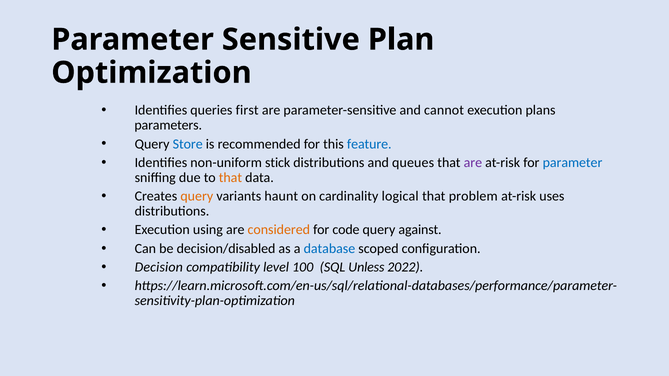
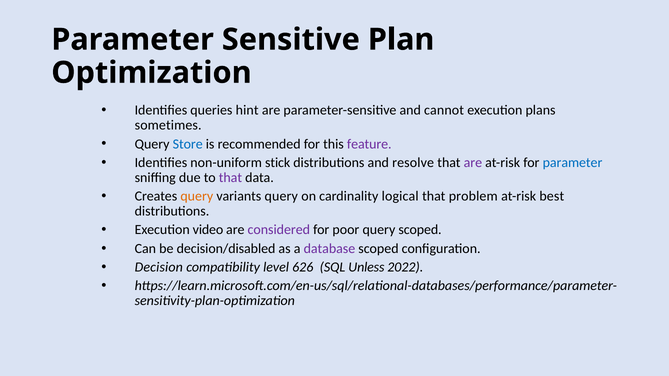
first: first -> hint
parameters: parameters -> sometimes
feature colour: blue -> purple
queues: queues -> resolve
that at (230, 178) colour: orange -> purple
variants haunt: haunt -> query
uses: uses -> best
using: using -> video
considered colour: orange -> purple
code: code -> poor
query against: against -> scoped
database colour: blue -> purple
100: 100 -> 626
